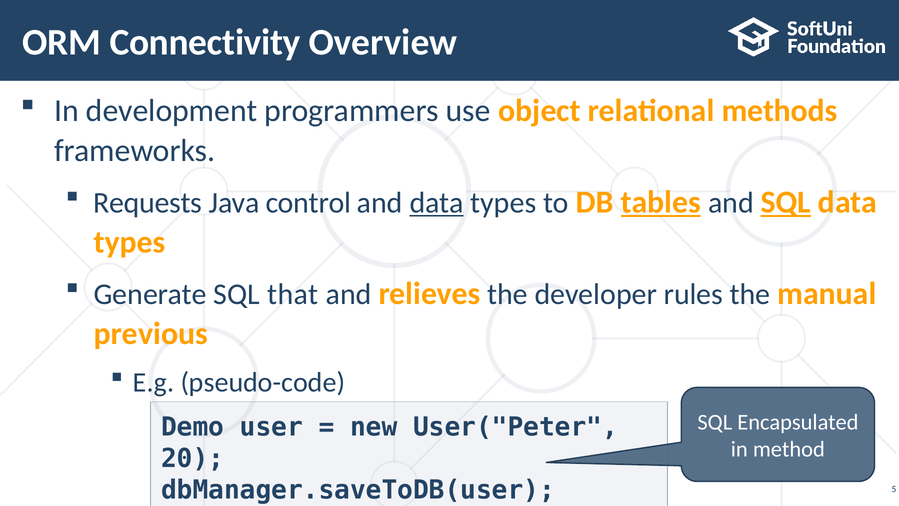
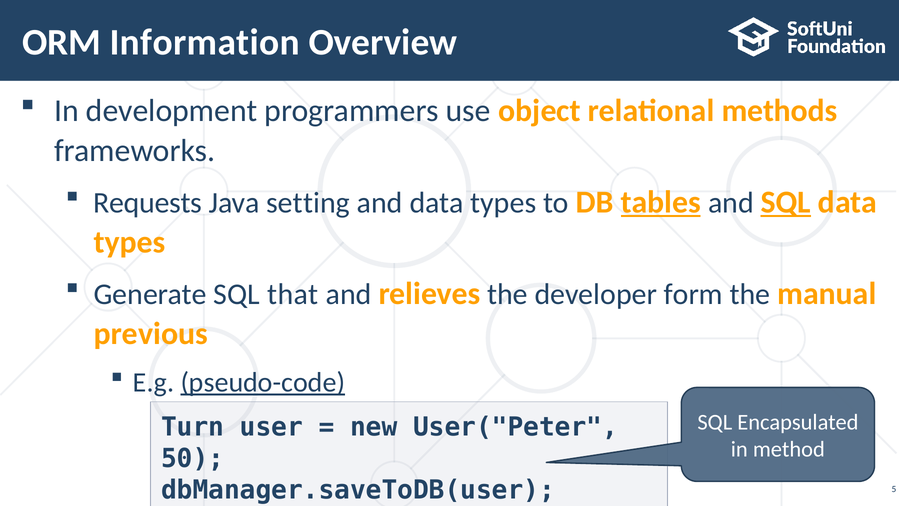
Connectivity: Connectivity -> Information
control: control -> setting
data at (437, 203) underline: present -> none
rules: rules -> form
pseudo-code underline: none -> present
Demo: Demo -> Turn
20: 20 -> 50
